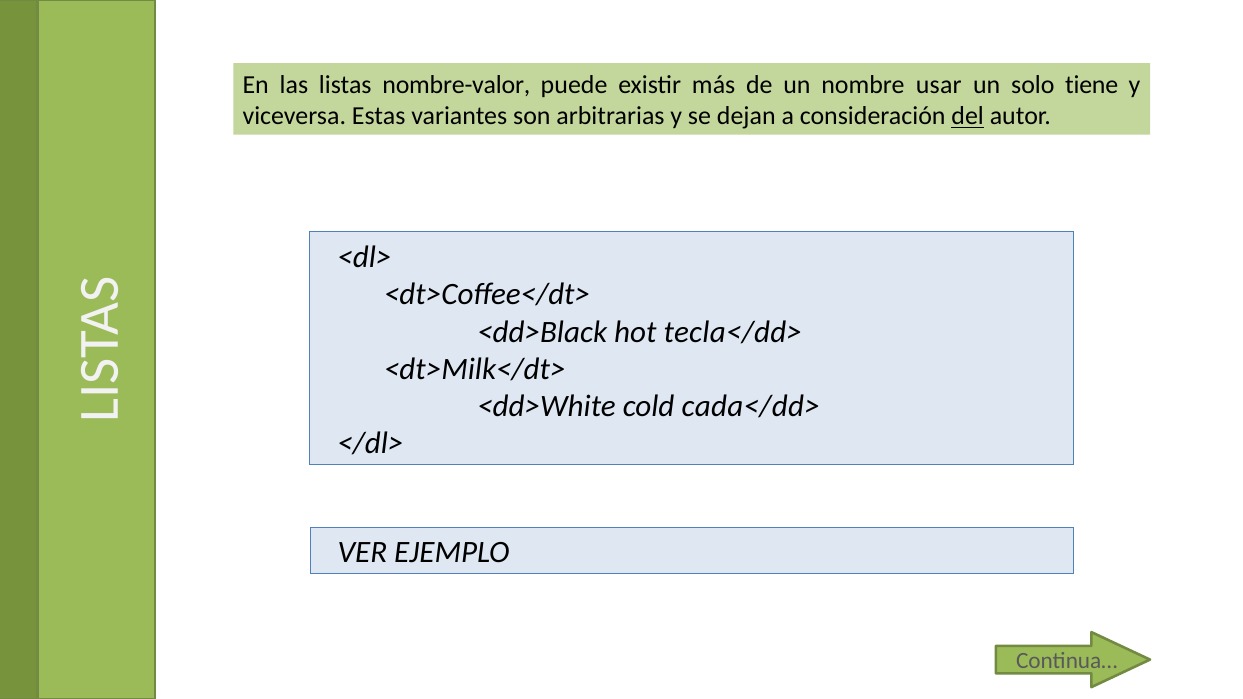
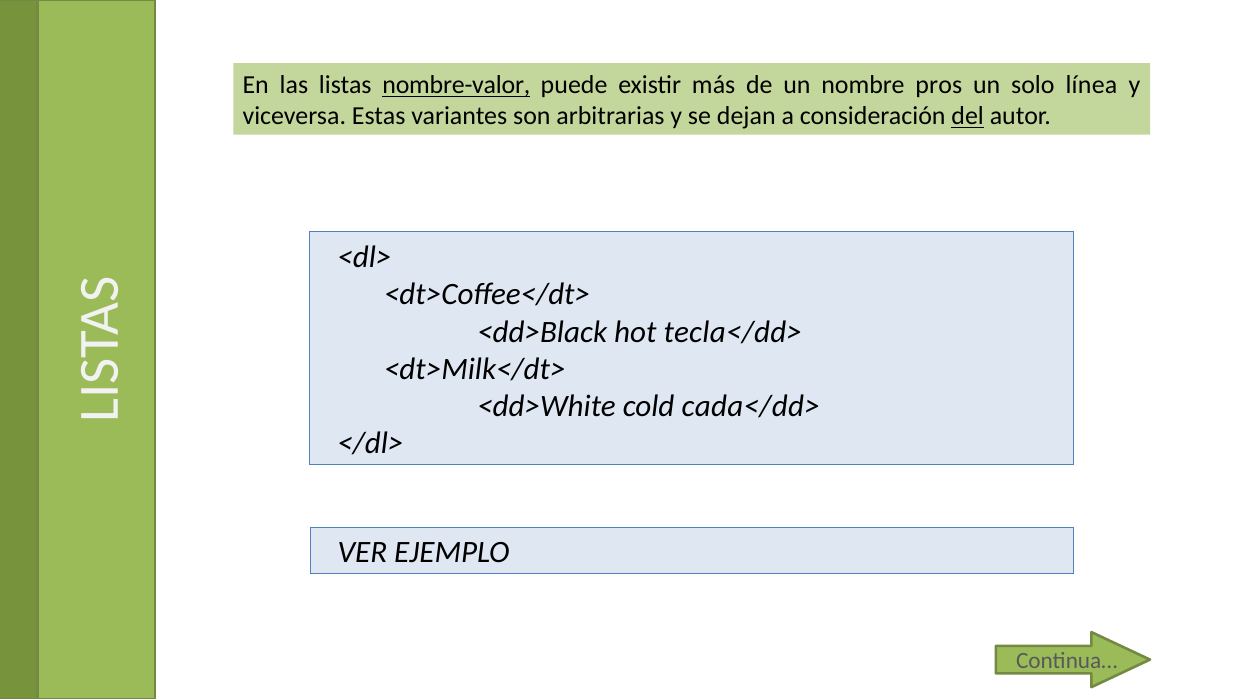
nombre-valor underline: none -> present
usar: usar -> pros
tiene: tiene -> línea
